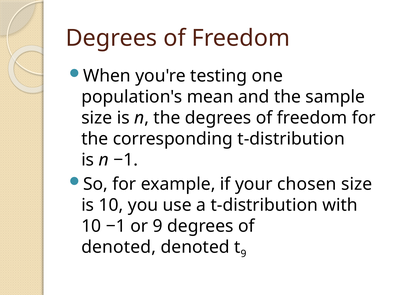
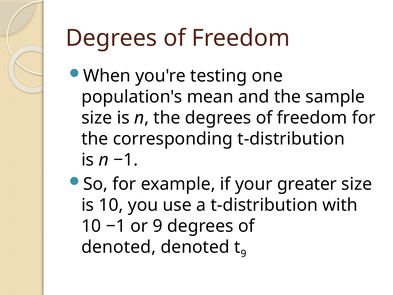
chosen: chosen -> greater
